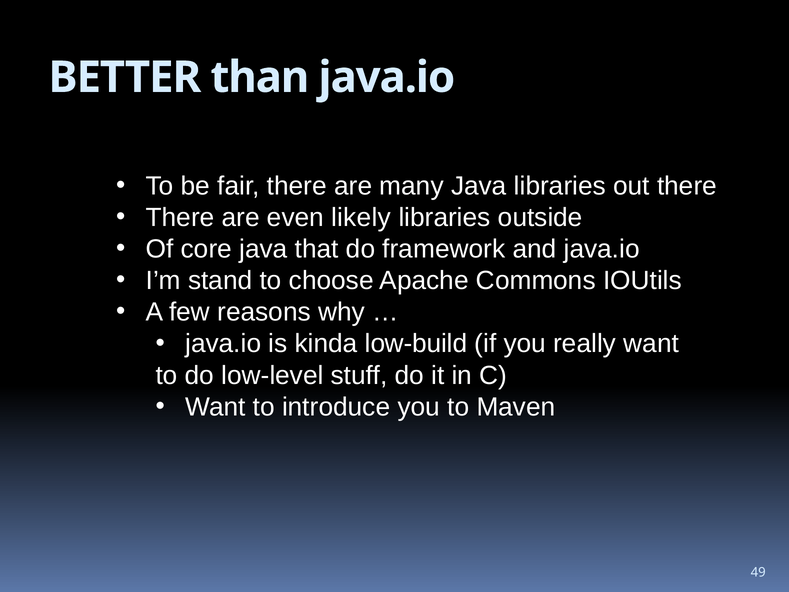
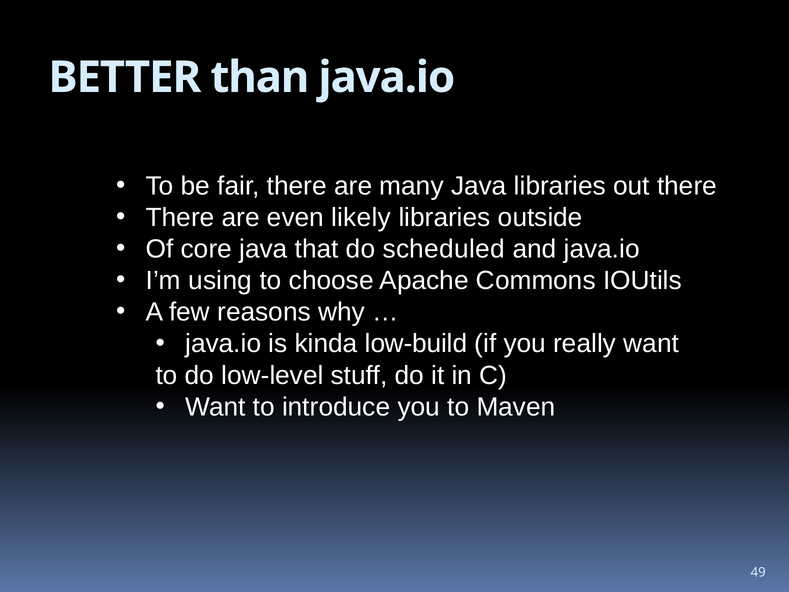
framework: framework -> scheduled
stand: stand -> using
